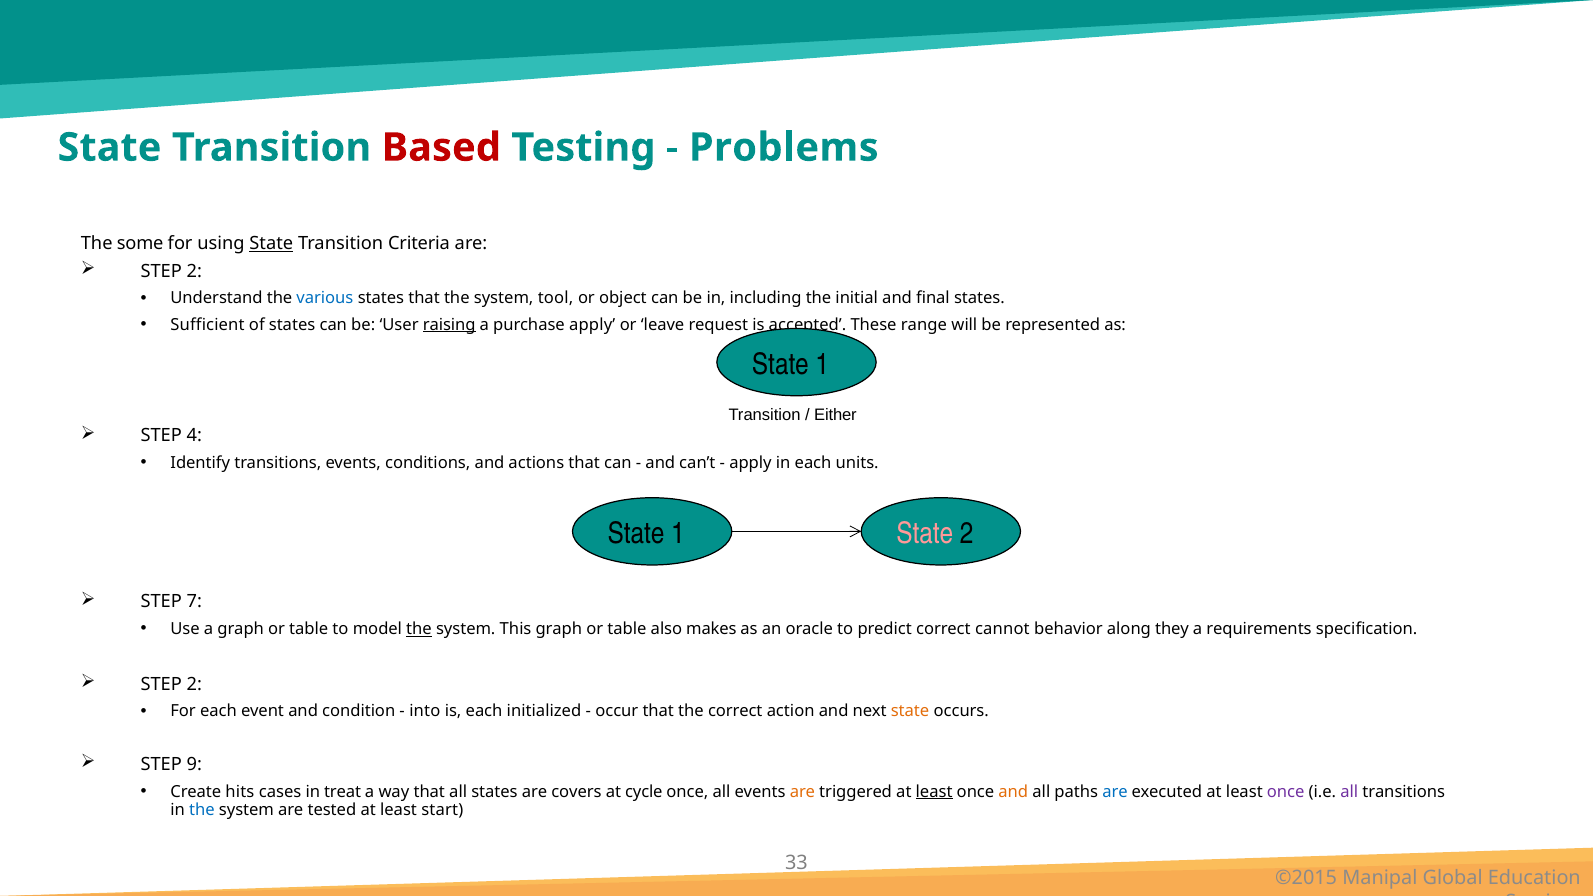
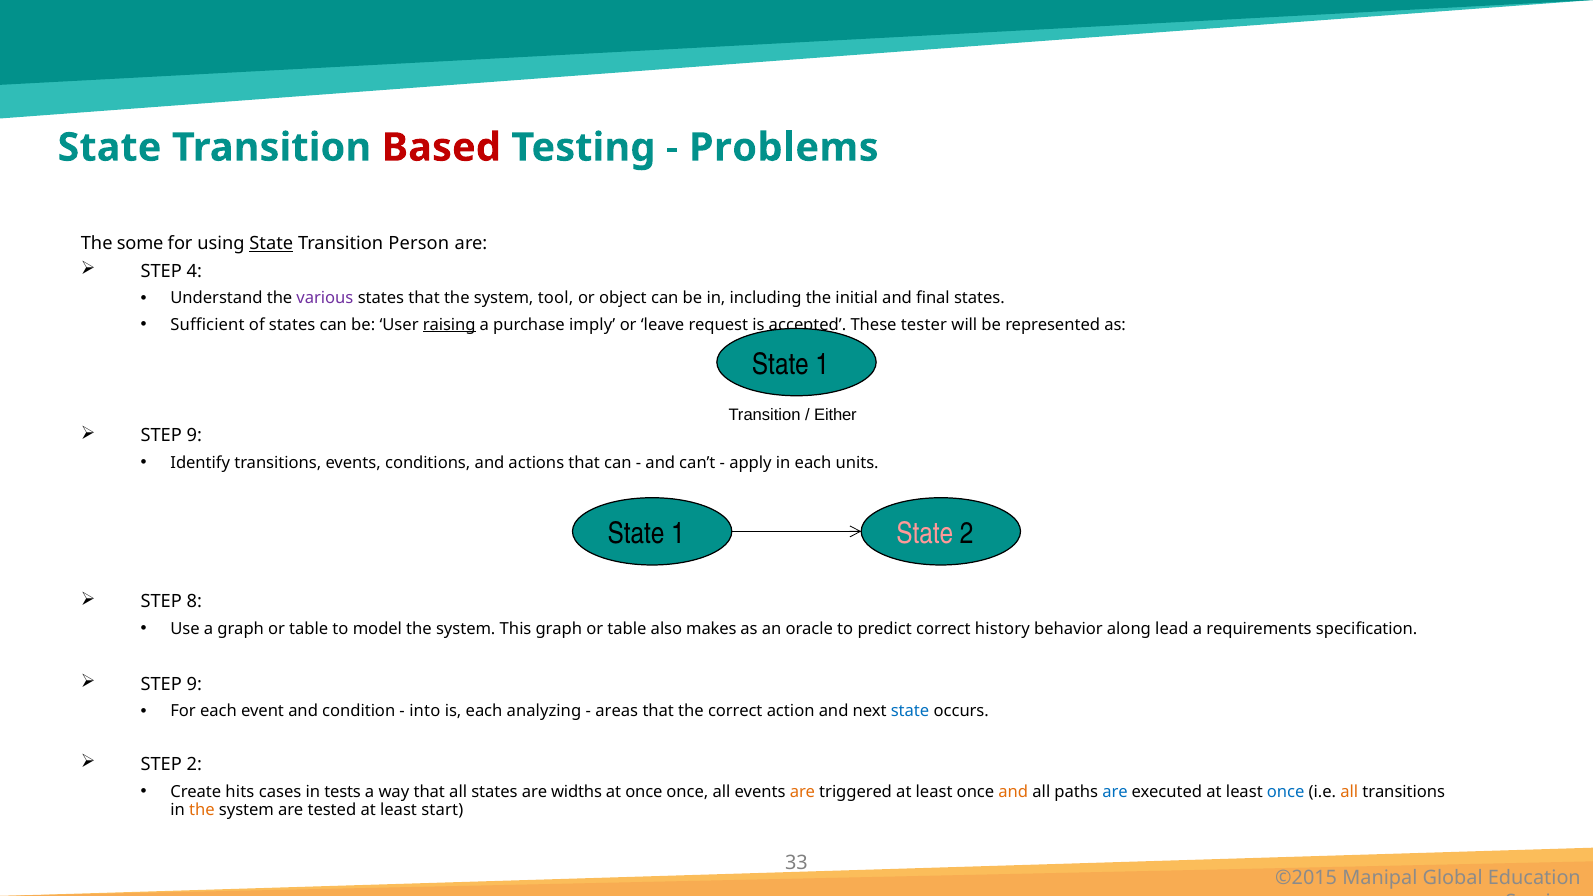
Criteria: Criteria -> Person
2 at (194, 271): 2 -> 4
various colour: blue -> purple
purchase apply: apply -> imply
range: range -> tester
4 at (194, 436): 4 -> 9
7: 7 -> 8
the at (419, 629) underline: present -> none
cannot: cannot -> history
they: they -> lead
2 at (194, 684): 2 -> 9
initialized: initialized -> analyzing
occur: occur -> areas
state at (910, 711) colour: orange -> blue
STEP 9: 9 -> 2
treat: treat -> tests
covers: covers -> widths
at cycle: cycle -> once
least at (934, 792) underline: present -> none
once at (1286, 792) colour: purple -> blue
all at (1349, 792) colour: purple -> orange
the at (202, 810) colour: blue -> orange
